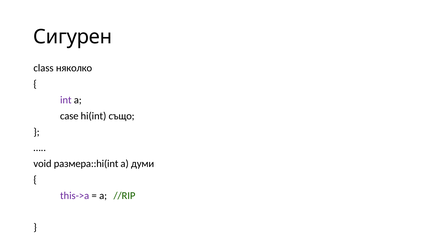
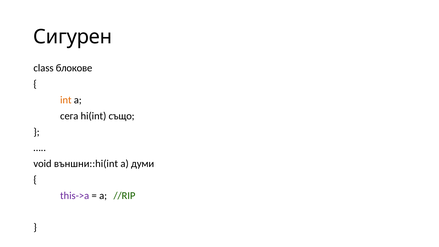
няколко: няколко -> блокове
int colour: purple -> orange
case: case -> сега
размера::hi(int: размера::hi(int -> външни::hi(int
